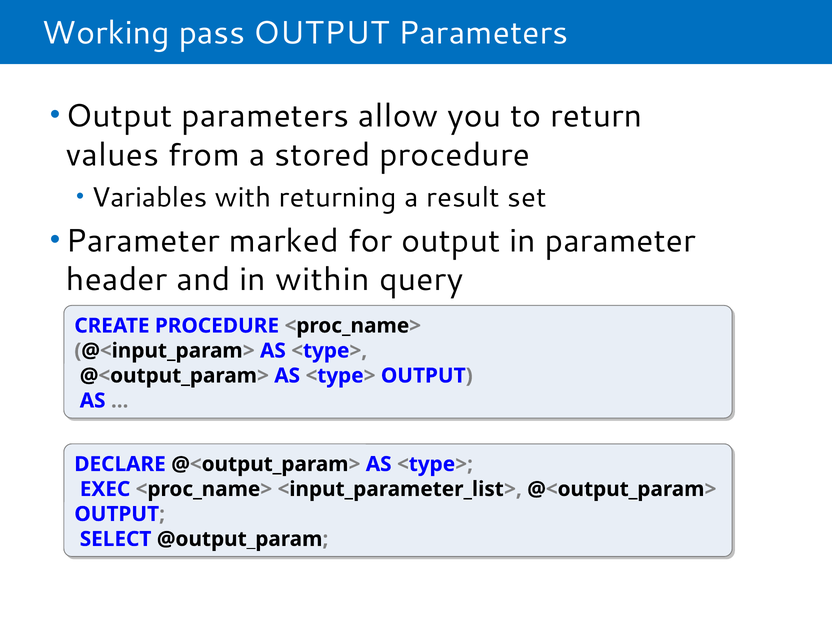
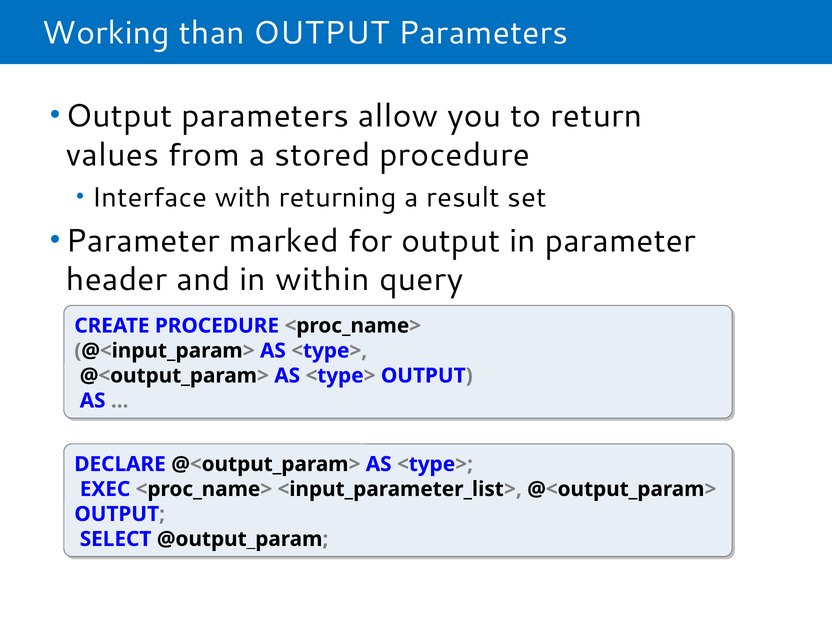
pass: pass -> than
Variables: Variables -> Interface
